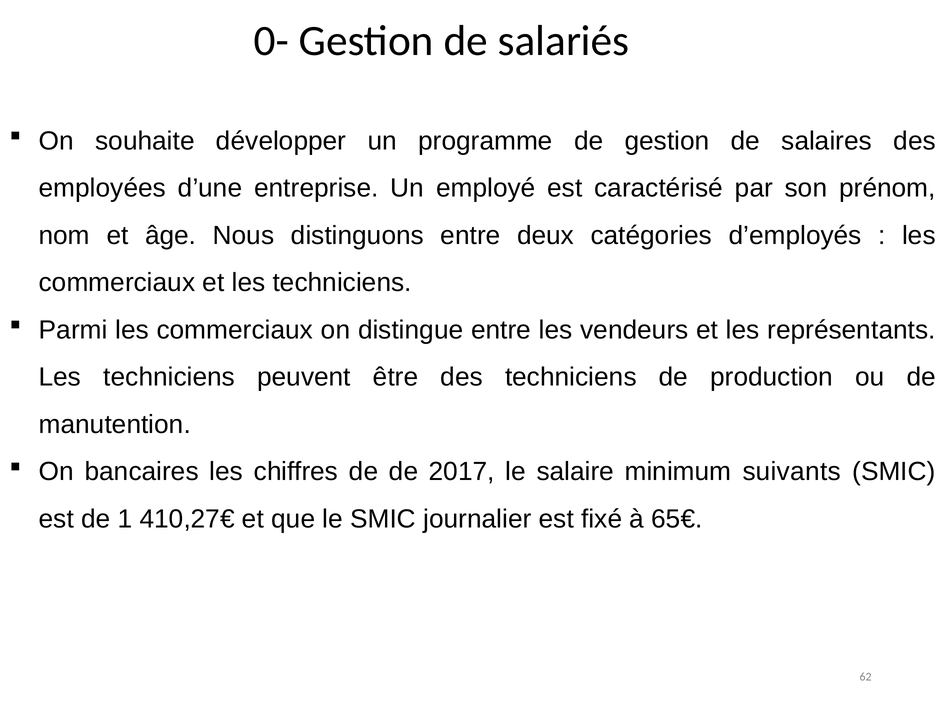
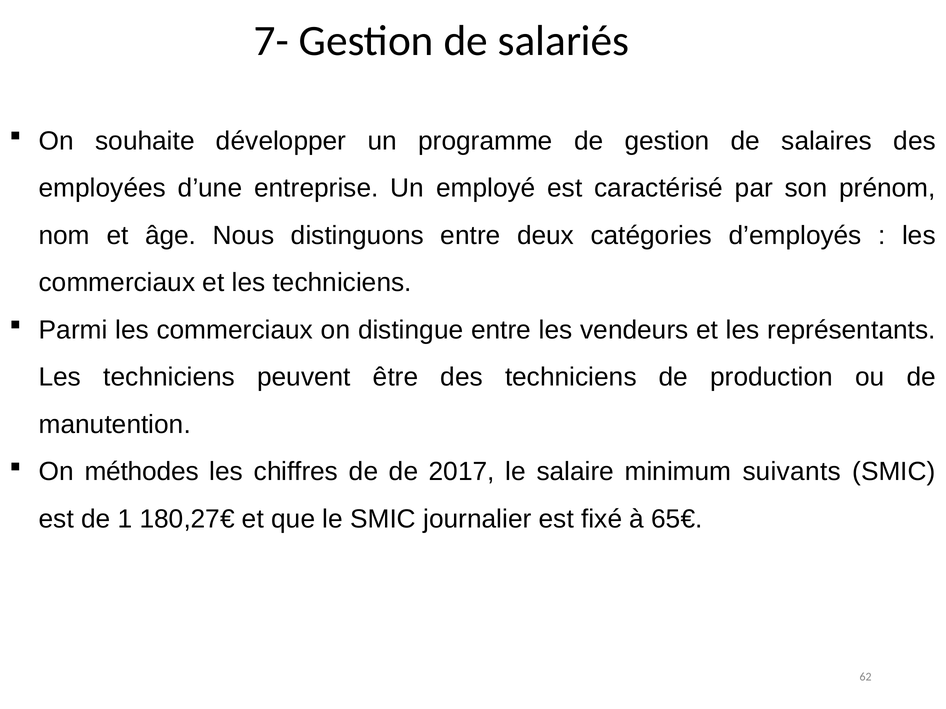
0-: 0- -> 7-
bancaires: bancaires -> méthodes
410,27€: 410,27€ -> 180,27€
